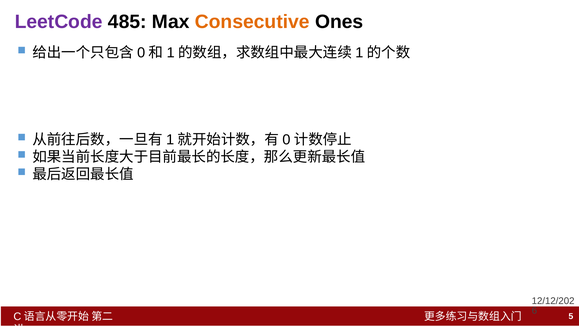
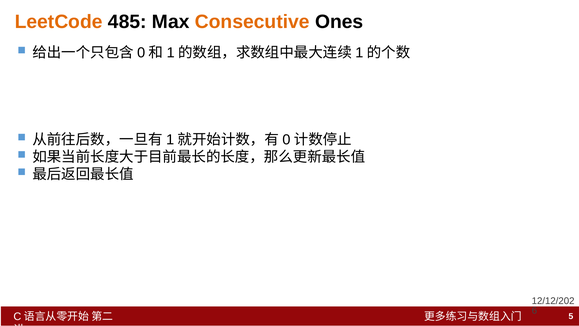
LeetCode colour: purple -> orange
